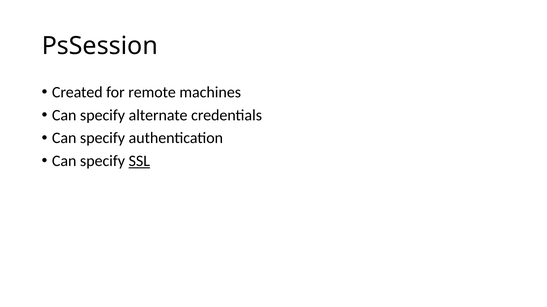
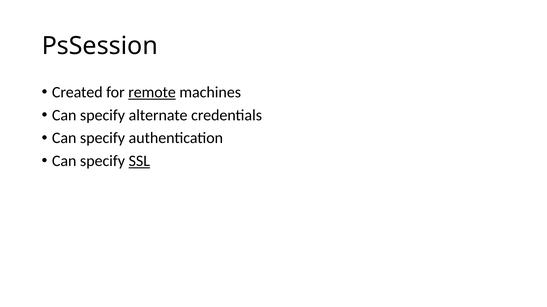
remote underline: none -> present
